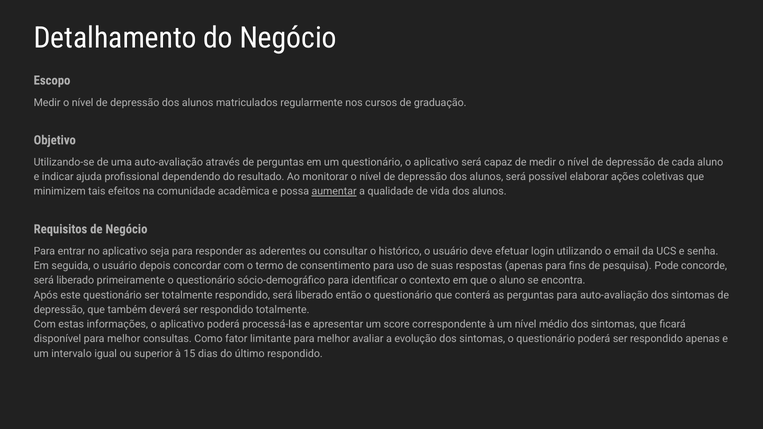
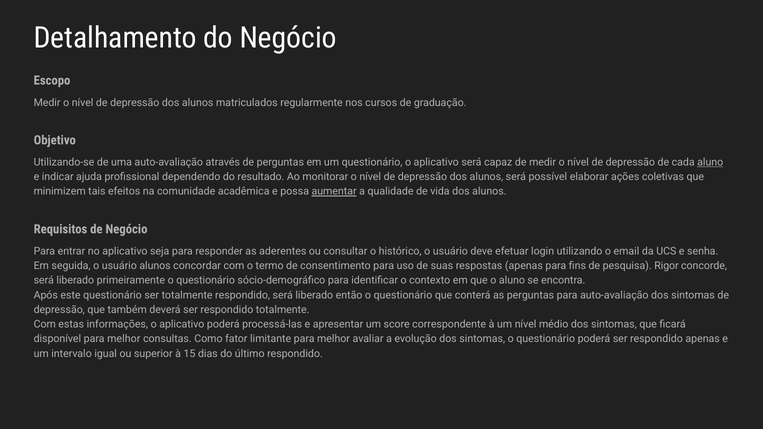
aluno at (710, 162) underline: none -> present
usuário depois: depois -> alunos
Pode: Pode -> Rigor
